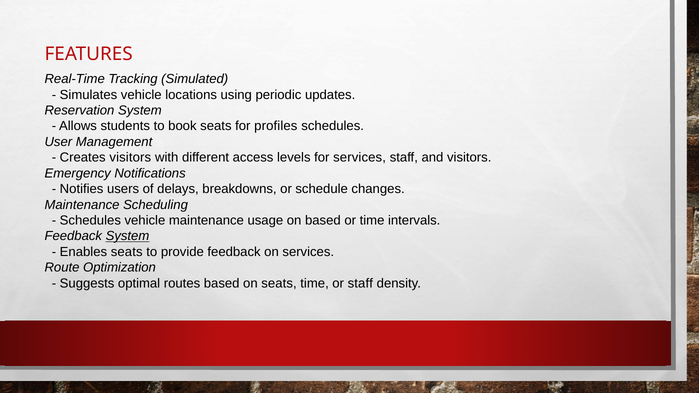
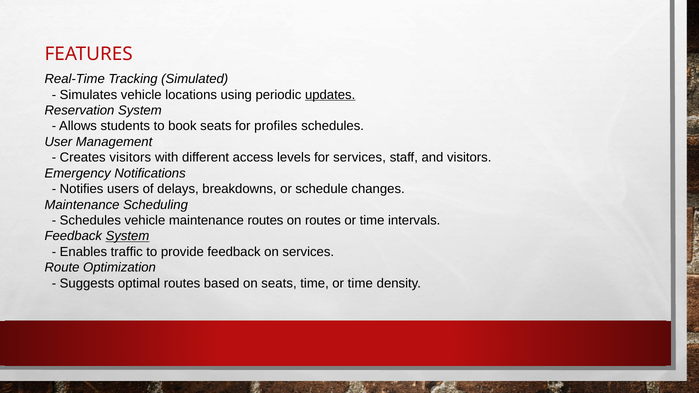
updates underline: none -> present
maintenance usage: usage -> routes
on based: based -> routes
Enables seats: seats -> traffic
time or staff: staff -> time
